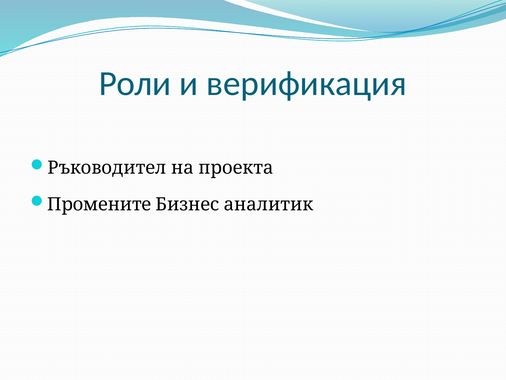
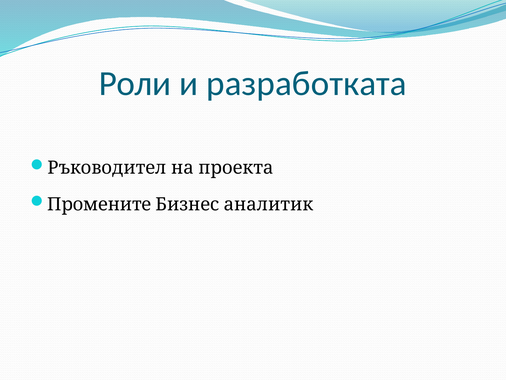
верификация: верификация -> разработката
